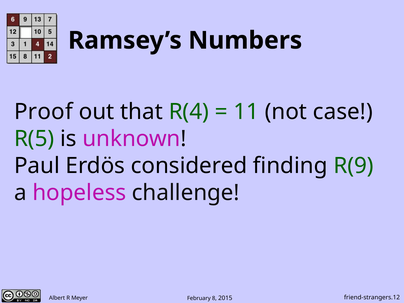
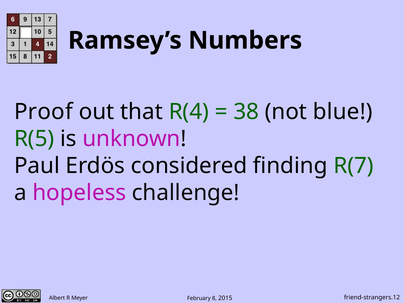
11: 11 -> 38
case: case -> blue
R(9: R(9 -> R(7
